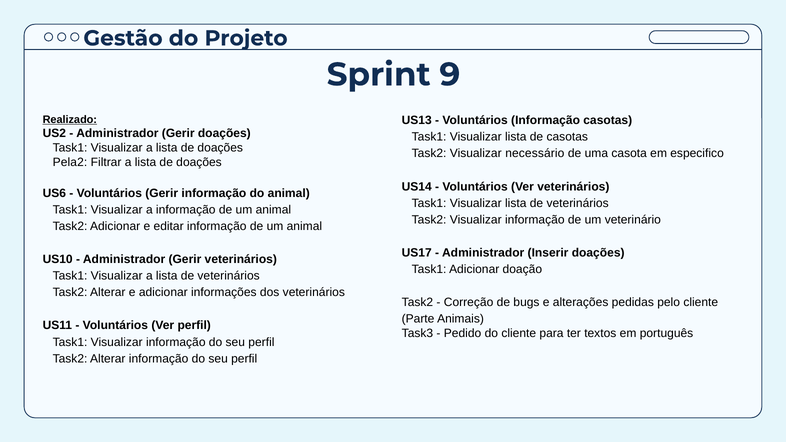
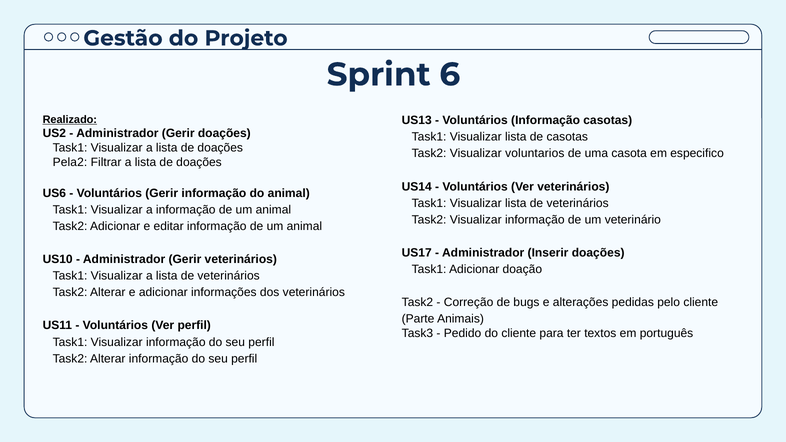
9: 9 -> 6
necessário: necessário -> voluntarios
